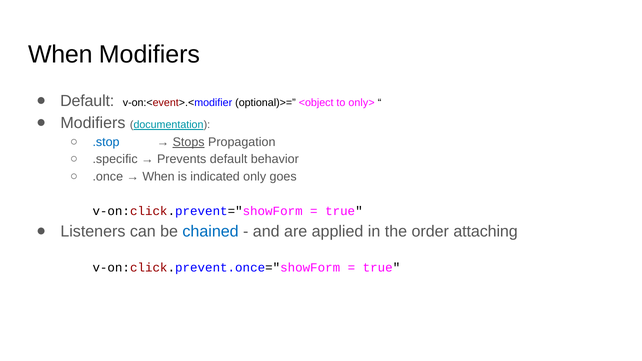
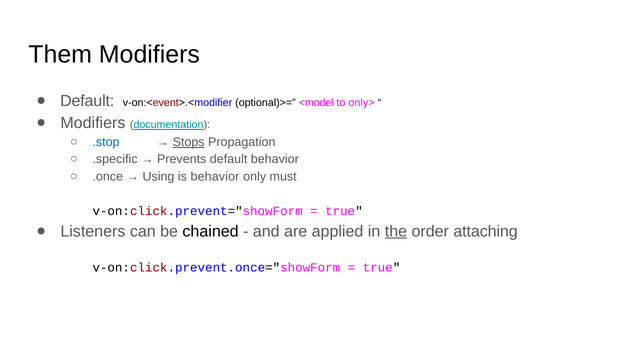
When at (60, 54): When -> Them
<object: <object -> <model
When at (159, 177): When -> Using
is indicated: indicated -> behavior
goes: goes -> must
chained colour: blue -> black
the underline: none -> present
